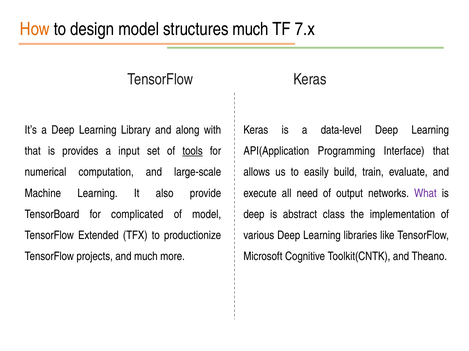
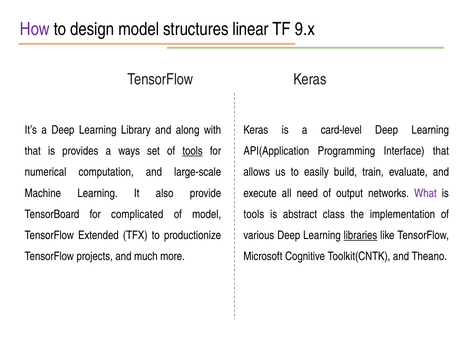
How colour: orange -> purple
structures much: much -> linear
7.x: 7.x -> 9.x
data-level: data-level -> card-level
input: input -> ways
deep at (254, 215): deep -> tools
libraries underline: none -> present
